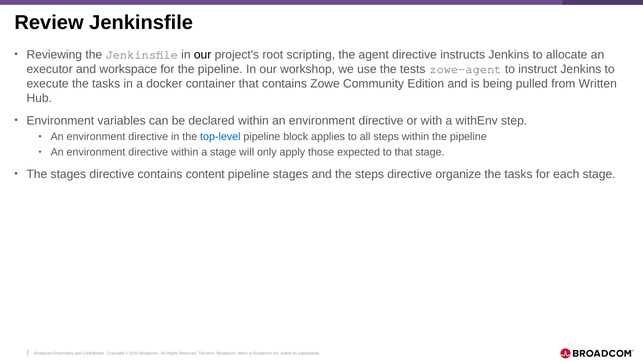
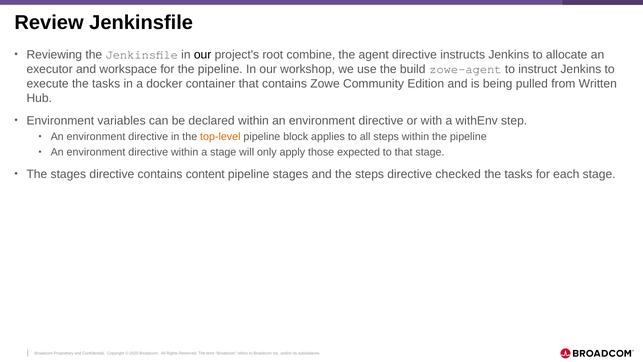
scripting: scripting -> combine
tests: tests -> build
top-level colour: blue -> orange
organize: organize -> checked
